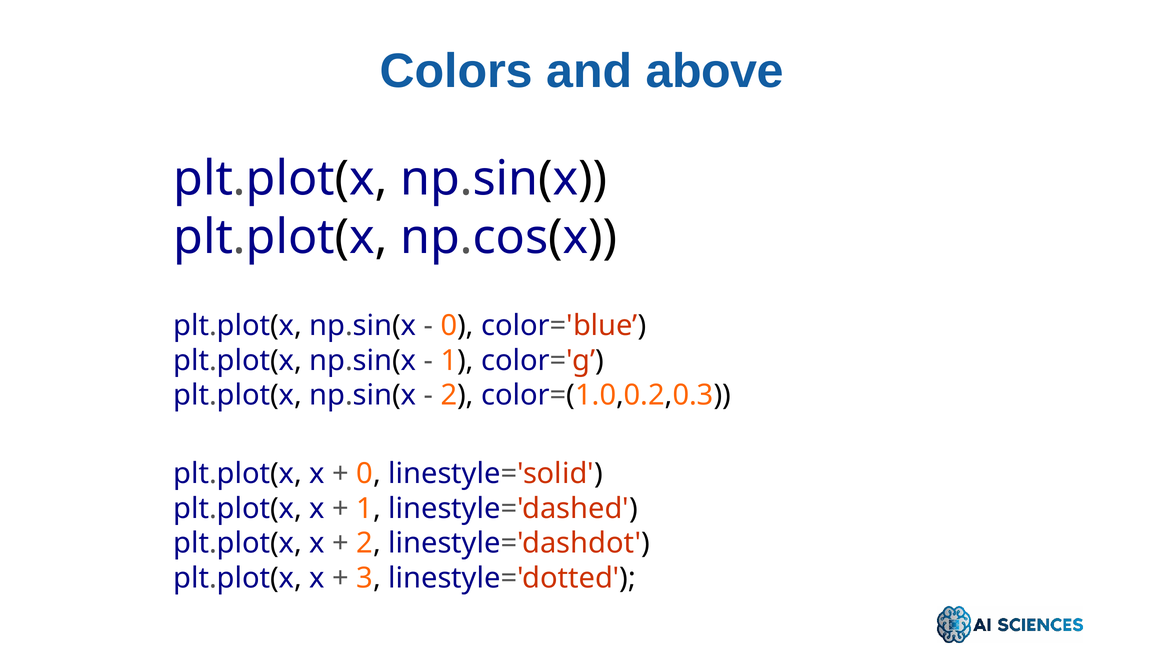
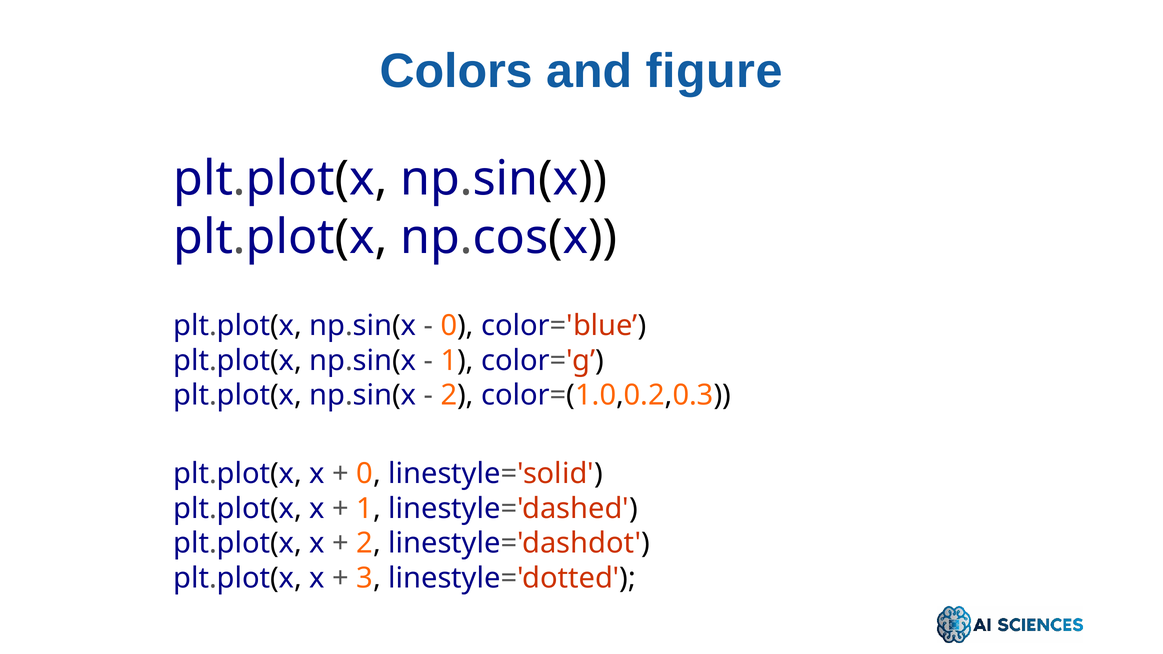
above: above -> figure
